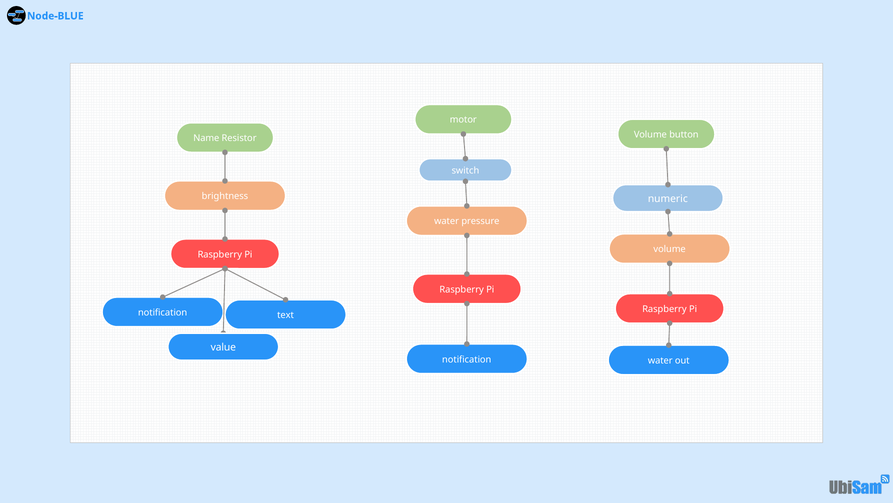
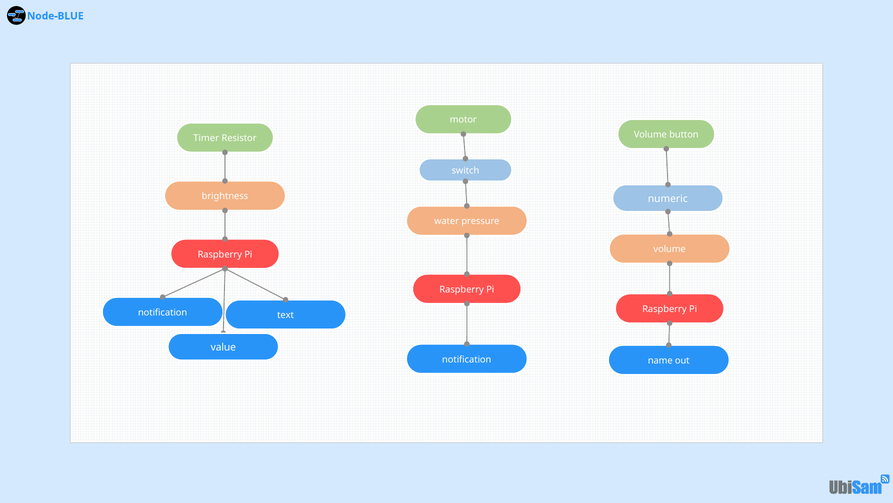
Name: Name -> Timer
water at (660, 360): water -> name
